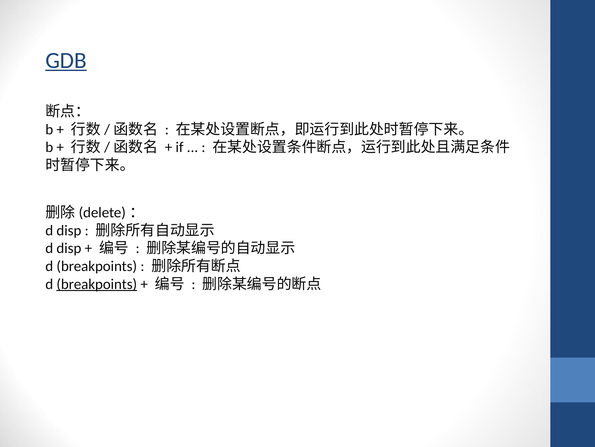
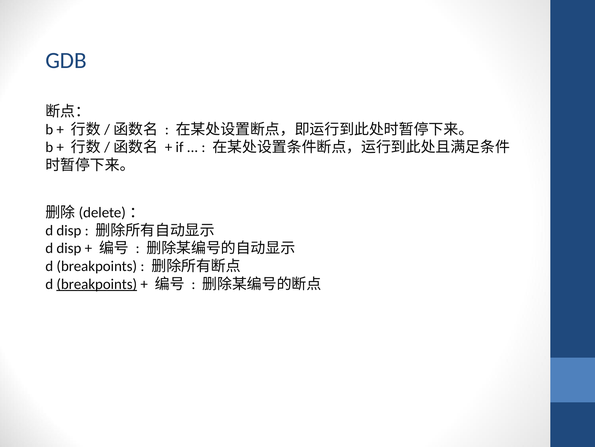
GDB underline: present -> none
